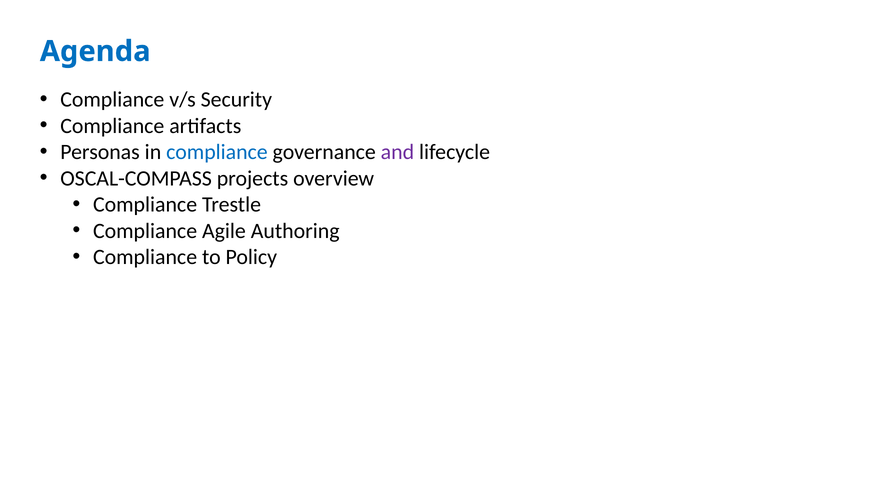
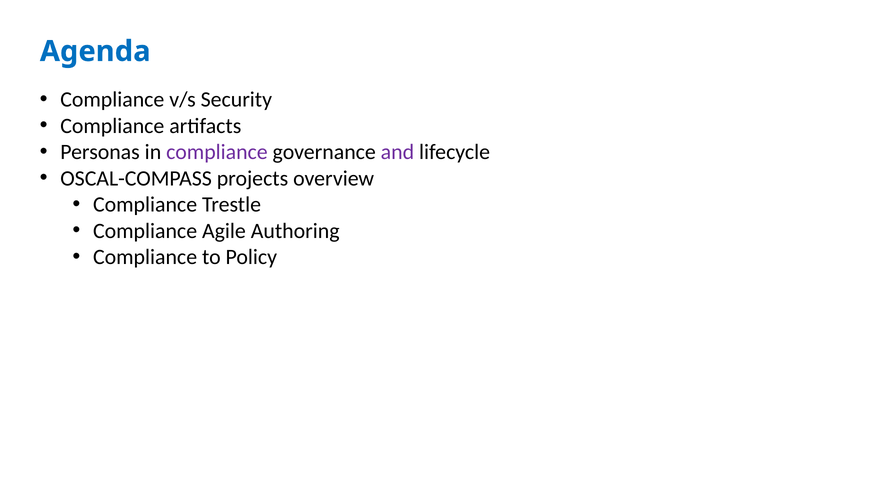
compliance at (217, 152) colour: blue -> purple
